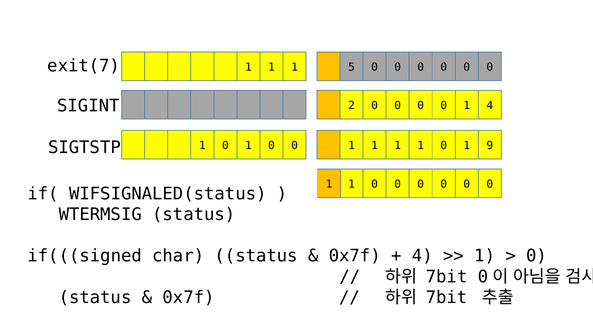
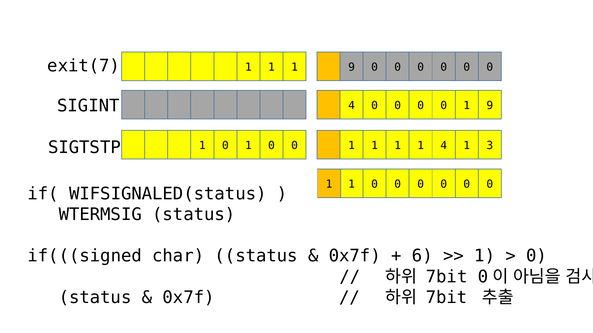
1 1 5: 5 -> 9
SIGINT 2: 2 -> 4
0 1 4: 4 -> 9
1 1 0: 0 -> 4
9: 9 -> 3
4 at (422, 256): 4 -> 6
